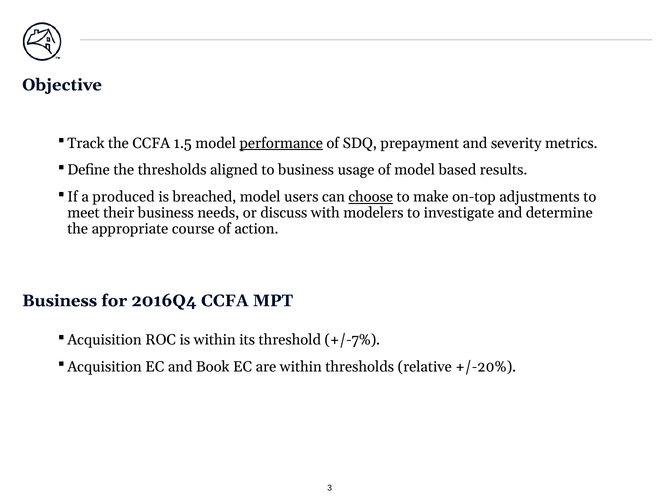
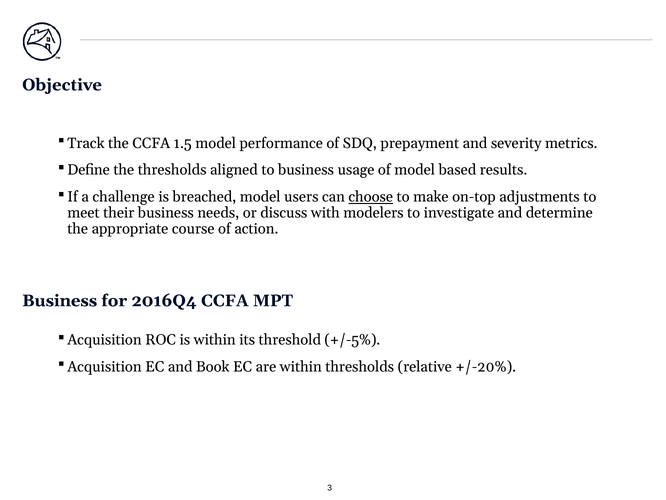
performance underline: present -> none
produced: produced -> challenge
+/-7%: +/-7% -> +/-5%
